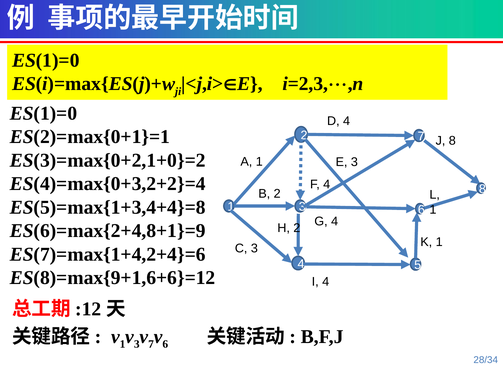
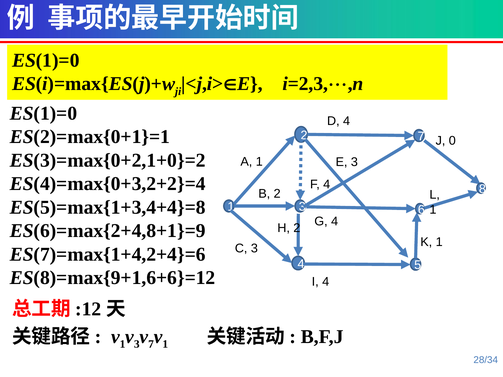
J 8: 8 -> 0
6 at (165, 344): 6 -> 1
